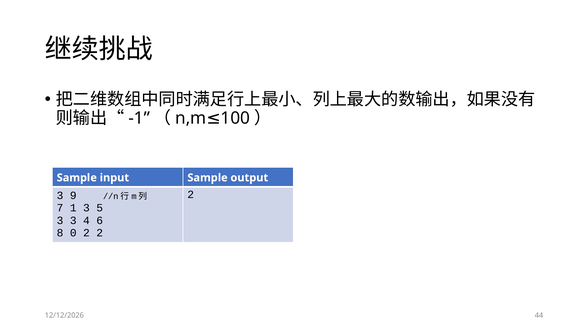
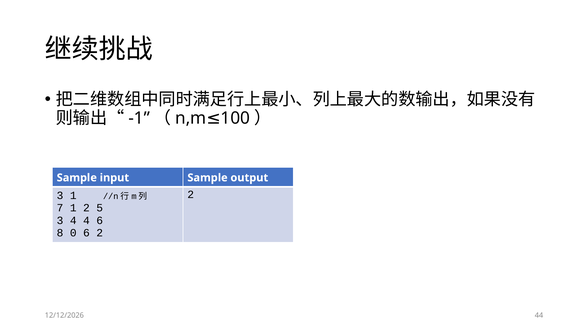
3 9: 9 -> 1
1 3: 3 -> 2
3 3: 3 -> 4
0 2: 2 -> 6
